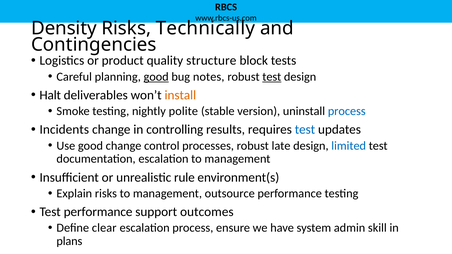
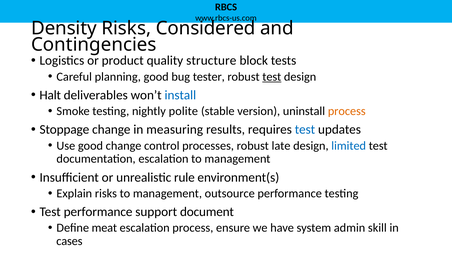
Technically: Technically -> Considered
good at (156, 77) underline: present -> none
notes: notes -> tester
install colour: orange -> blue
process at (347, 111) colour: blue -> orange
Incidents: Incidents -> Stoppage
controlling: controlling -> measuring
outcomes: outcomes -> document
clear: clear -> meat
plans: plans -> cases
